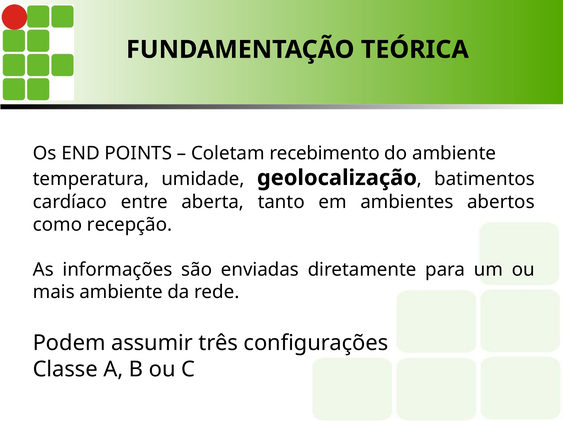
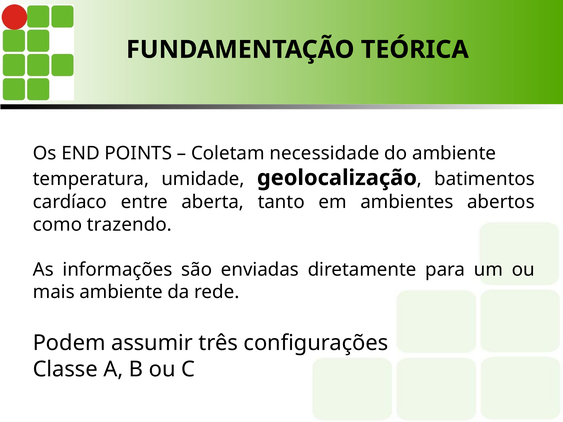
recebimento: recebimento -> necessidade
recepção: recepção -> trazendo
